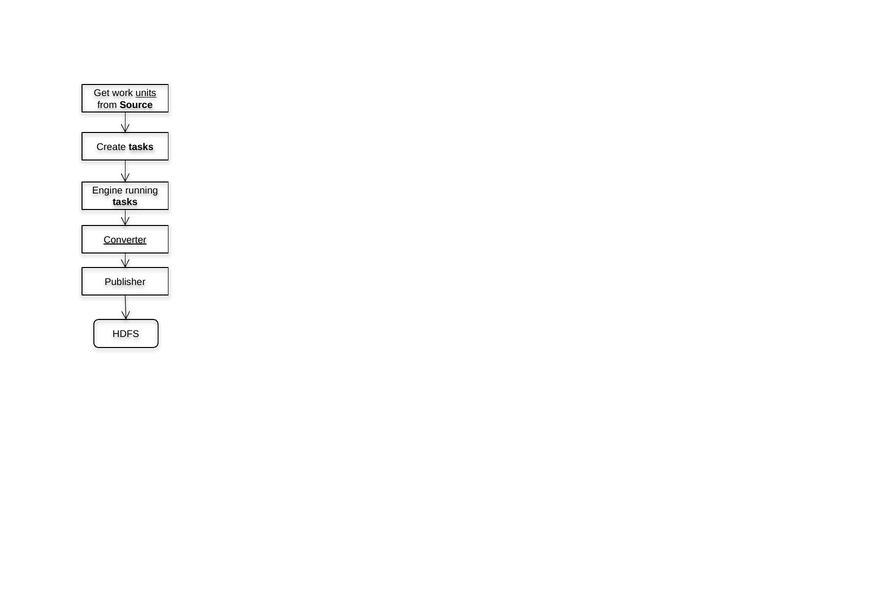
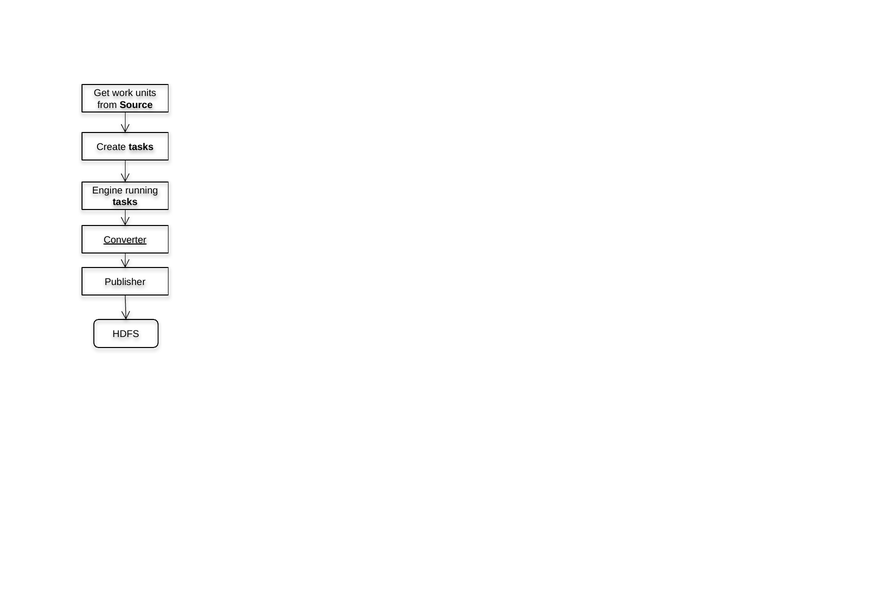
units underline: present -> none
